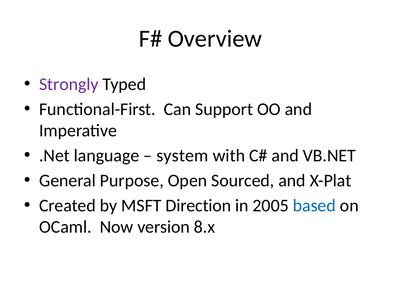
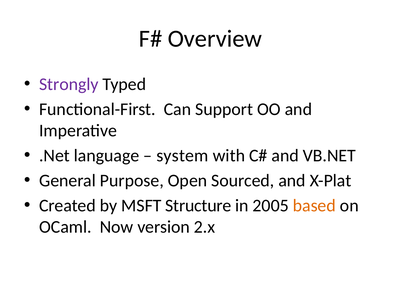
Direction: Direction -> Structure
based colour: blue -> orange
8.x: 8.x -> 2.x
